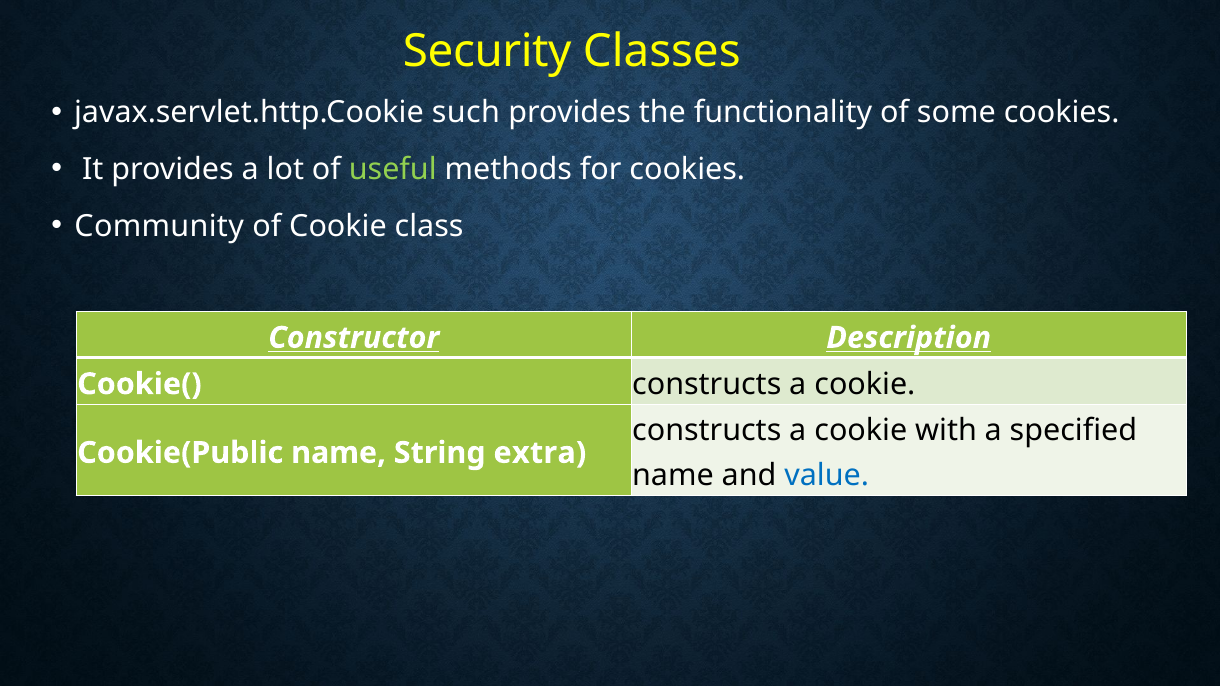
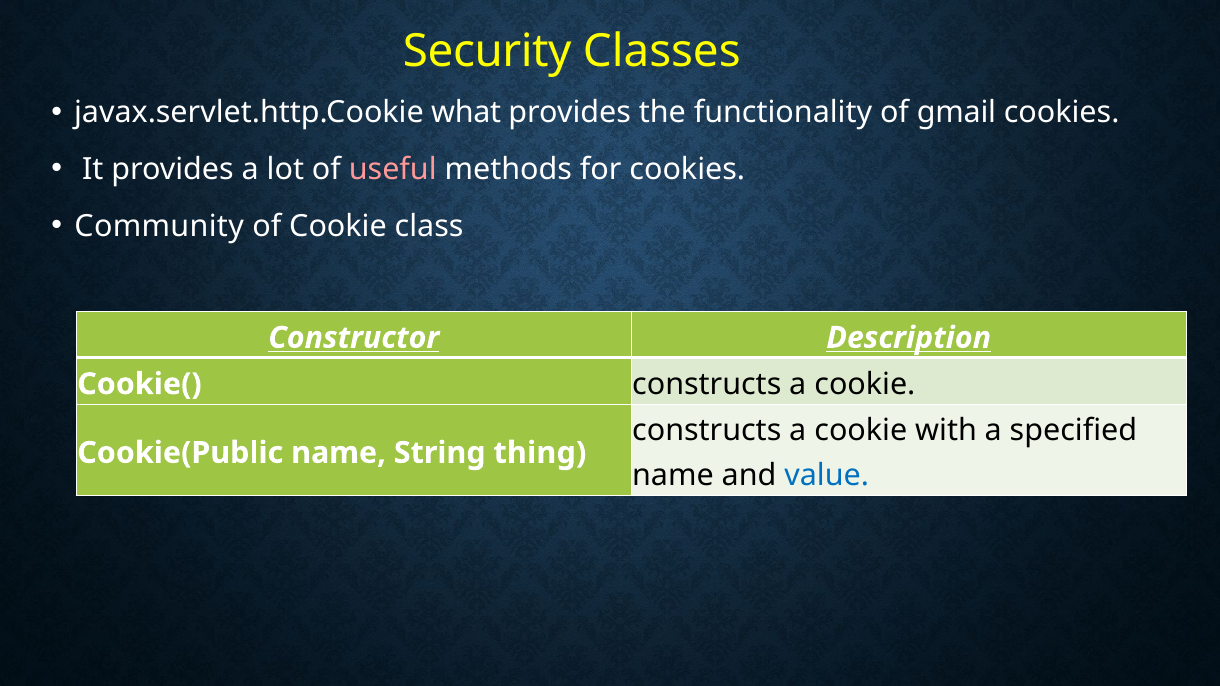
such: such -> what
some: some -> gmail
useful colour: light green -> pink
extra: extra -> thing
